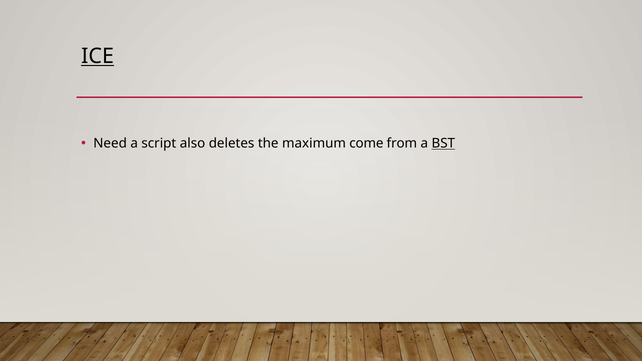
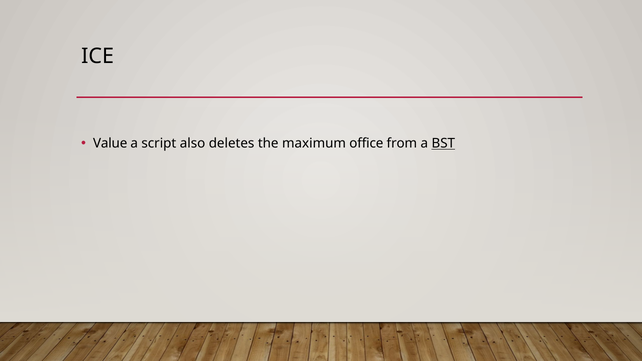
ICE underline: present -> none
Need: Need -> Value
come: come -> office
